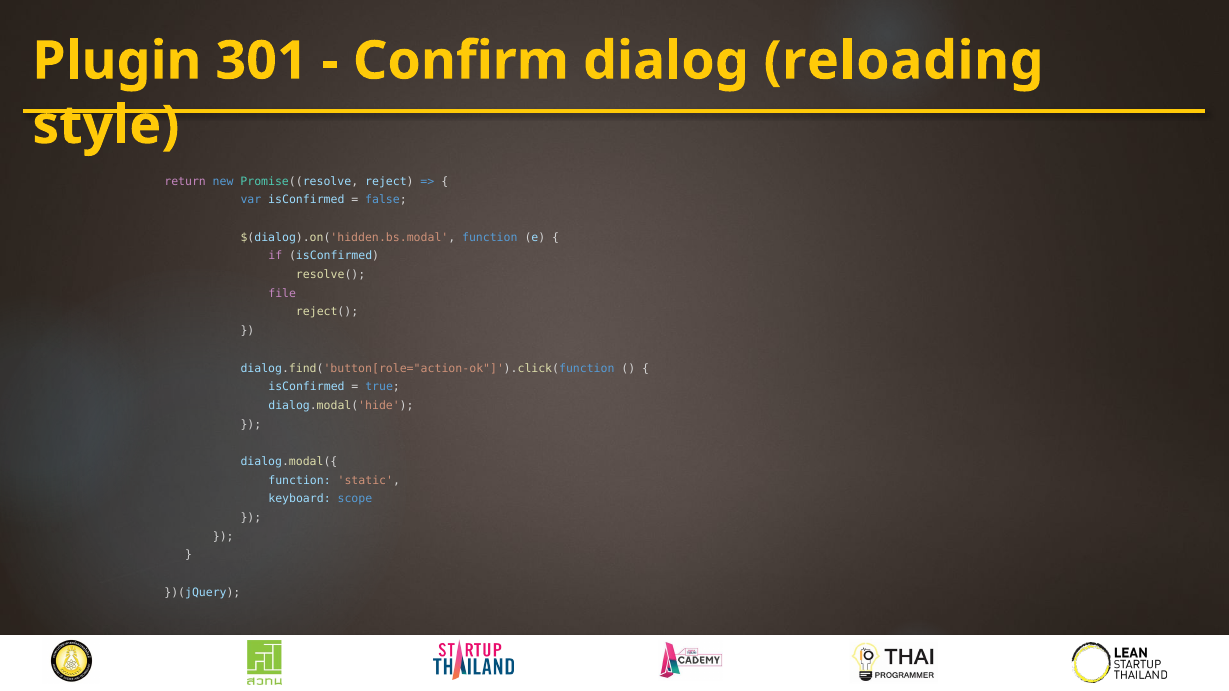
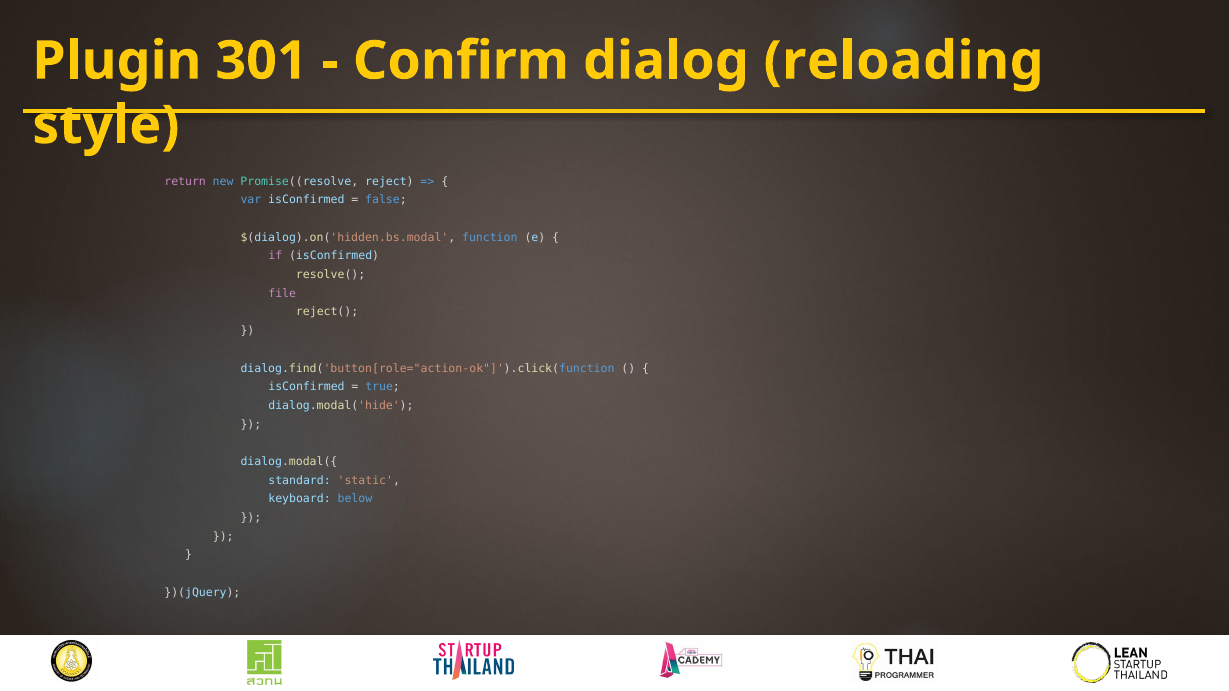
function at (300, 481): function -> standard
scope: scope -> below
